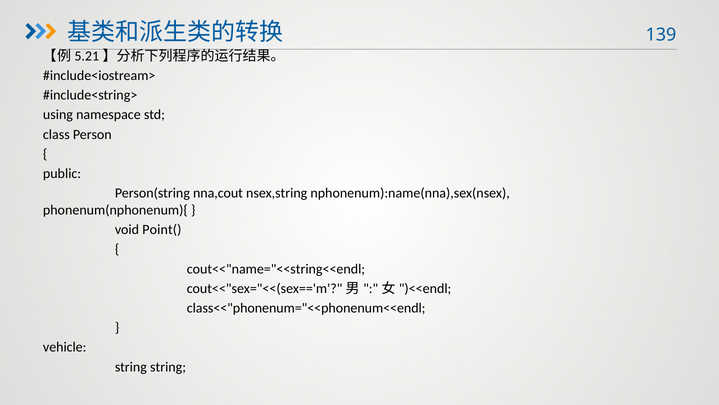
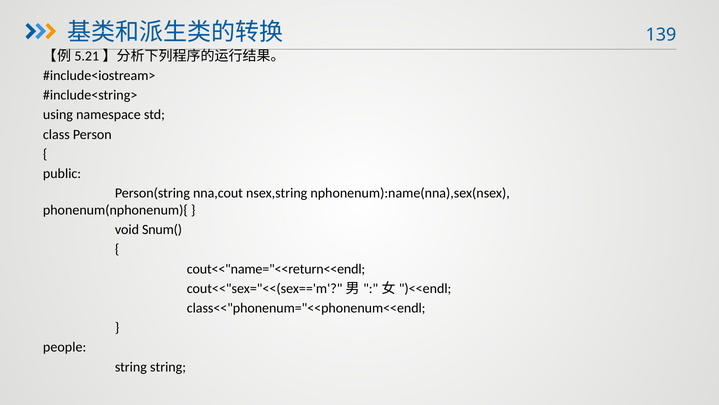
Point(: Point( -> Snum(
cout<<"name="<<string<<endl: cout<<"name="<<string<<endl -> cout<<"name="<<return<<endl
vehicle: vehicle -> people
